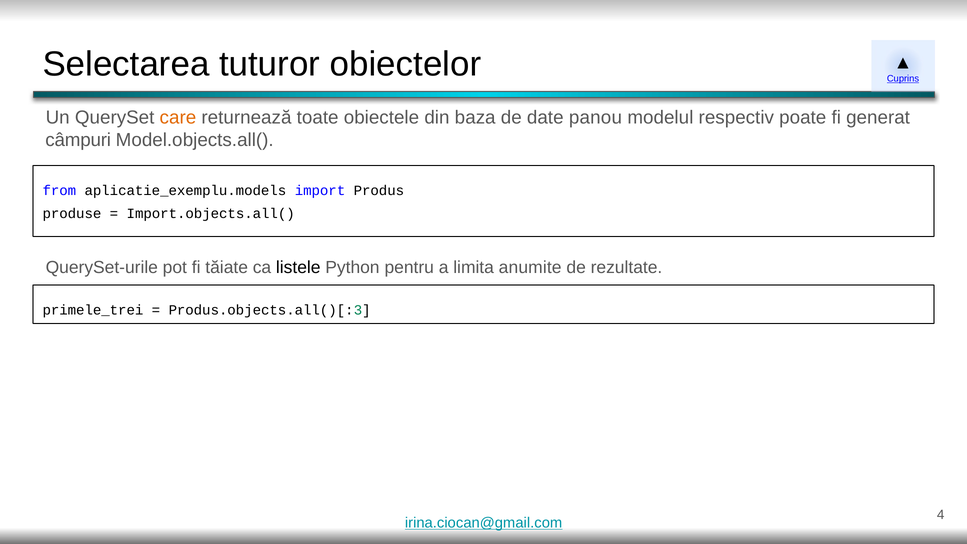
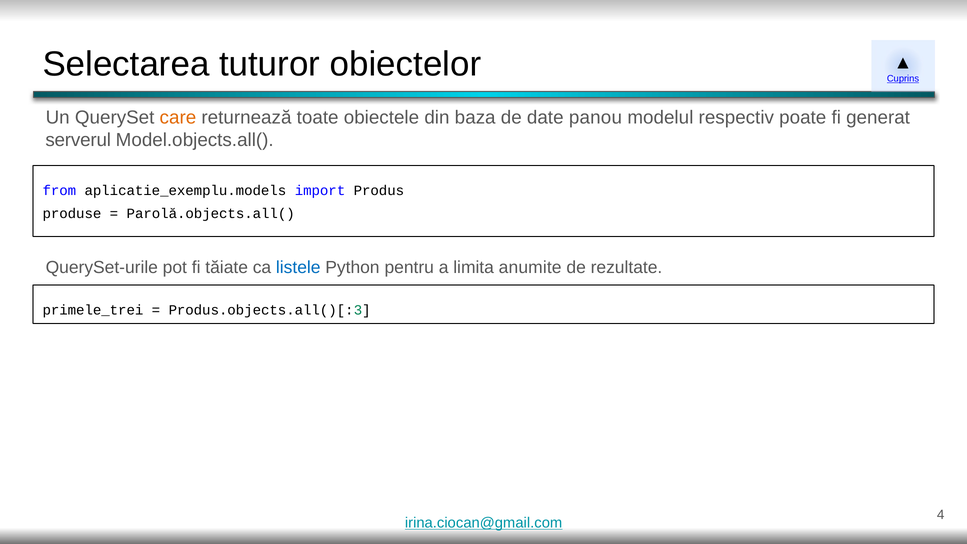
câmpuri: câmpuri -> serverul
Import.objects.all(: Import.objects.all( -> Parolă.objects.all(
listele colour: black -> blue
